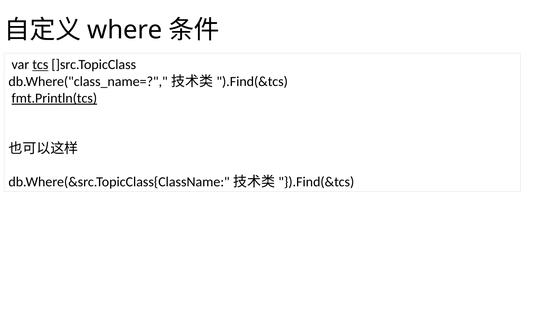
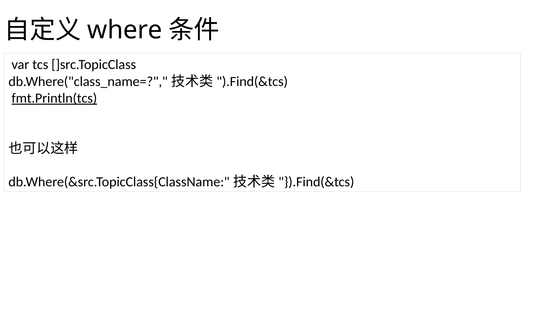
tcs underline: present -> none
